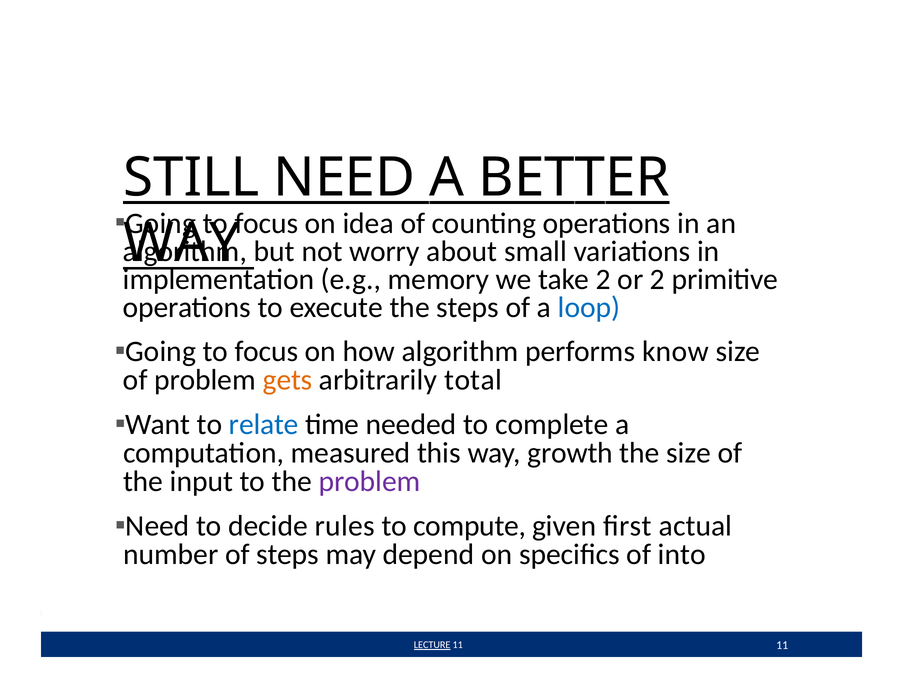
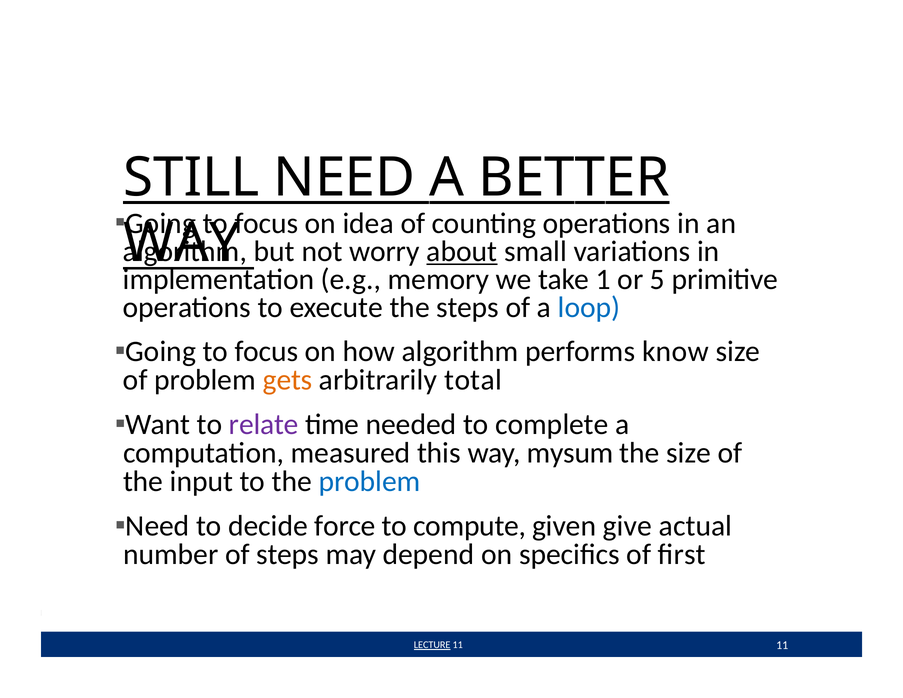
about underline: none -> present
take 2: 2 -> 1
or 2: 2 -> 5
relate colour: blue -> purple
growth: growth -> mysum
problem at (370, 481) colour: purple -> blue
rules: rules -> force
ﬁrst: ﬁrst -> give
into: into -> ﬁrst
